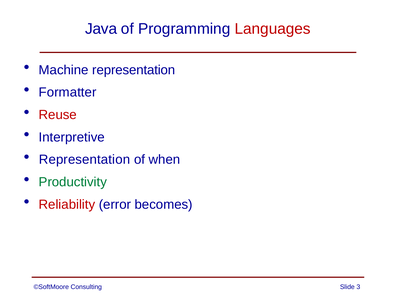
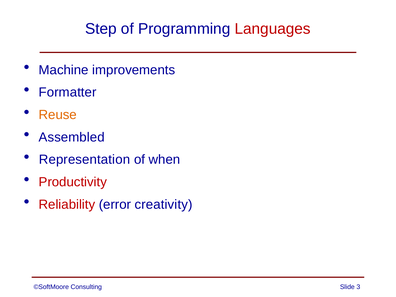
Java: Java -> Step
Machine representation: representation -> improvements
Reuse colour: red -> orange
Interpretive: Interpretive -> Assembled
Productivity colour: green -> red
becomes: becomes -> creativity
